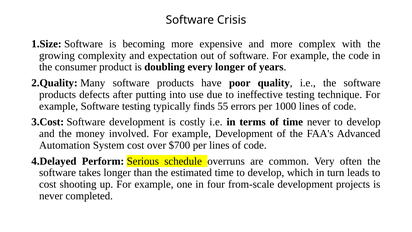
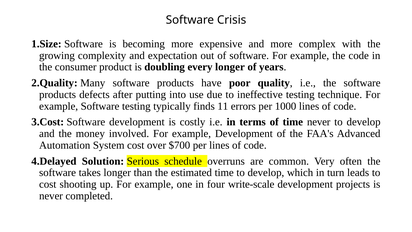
55: 55 -> 11
Perform: Perform -> Solution
from-scale: from-scale -> write-scale
